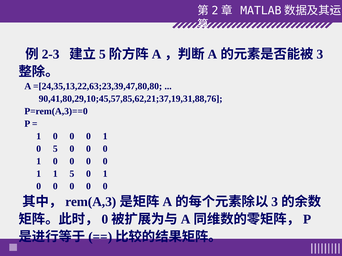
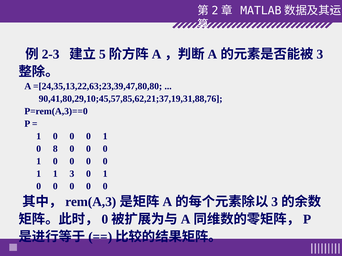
0 5: 5 -> 8
1 5: 5 -> 3
